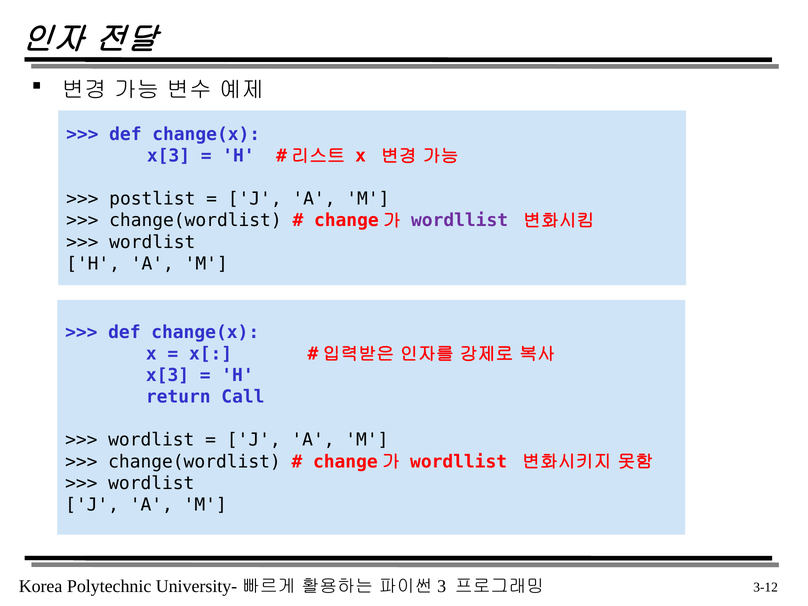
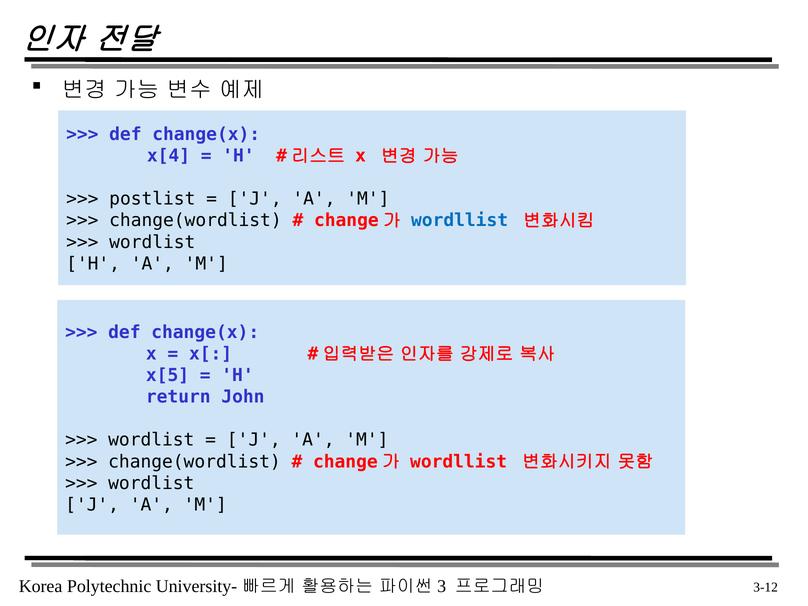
x[3 at (169, 156): x[3 -> x[4
wordllist at (460, 221) colour: purple -> blue
x[3 at (168, 375): x[3 -> x[5
Call: Call -> John
